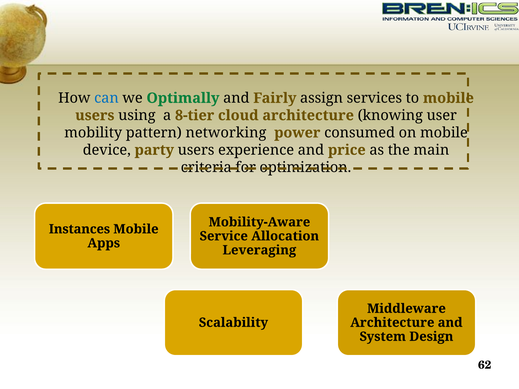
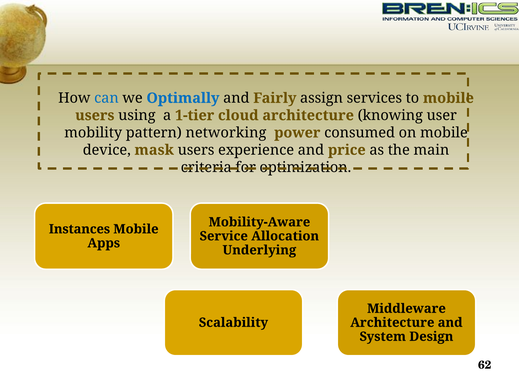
Optimally colour: green -> blue
8-tier: 8-tier -> 1-tier
party: party -> mask
Leveraging: Leveraging -> Underlying
